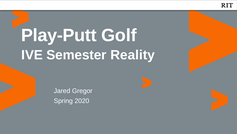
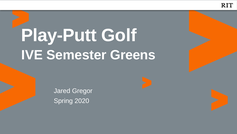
Reality: Reality -> Greens
